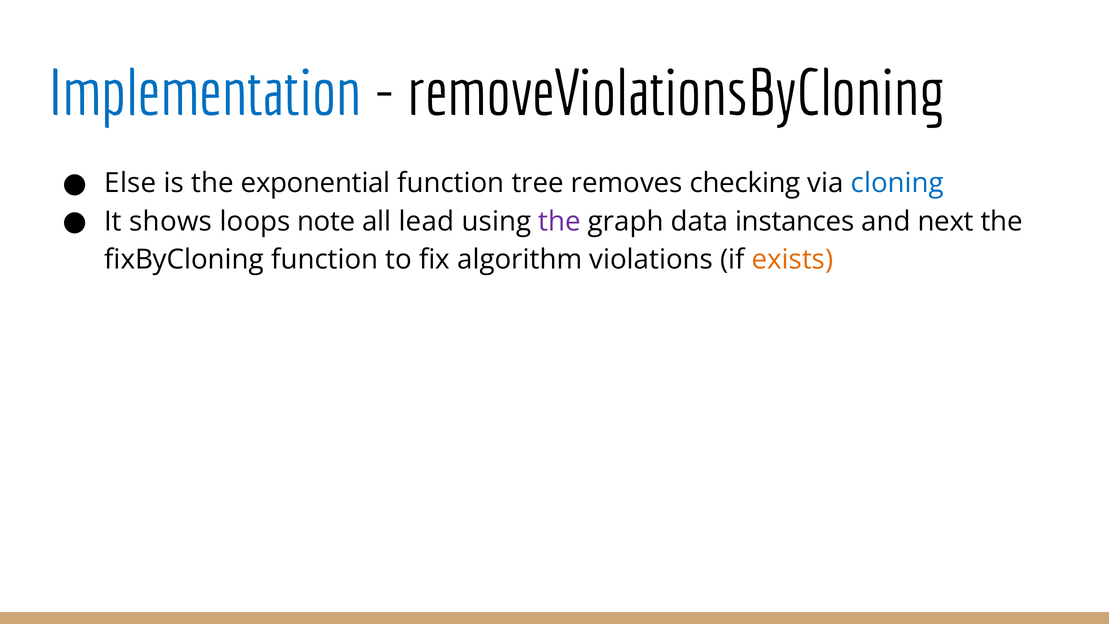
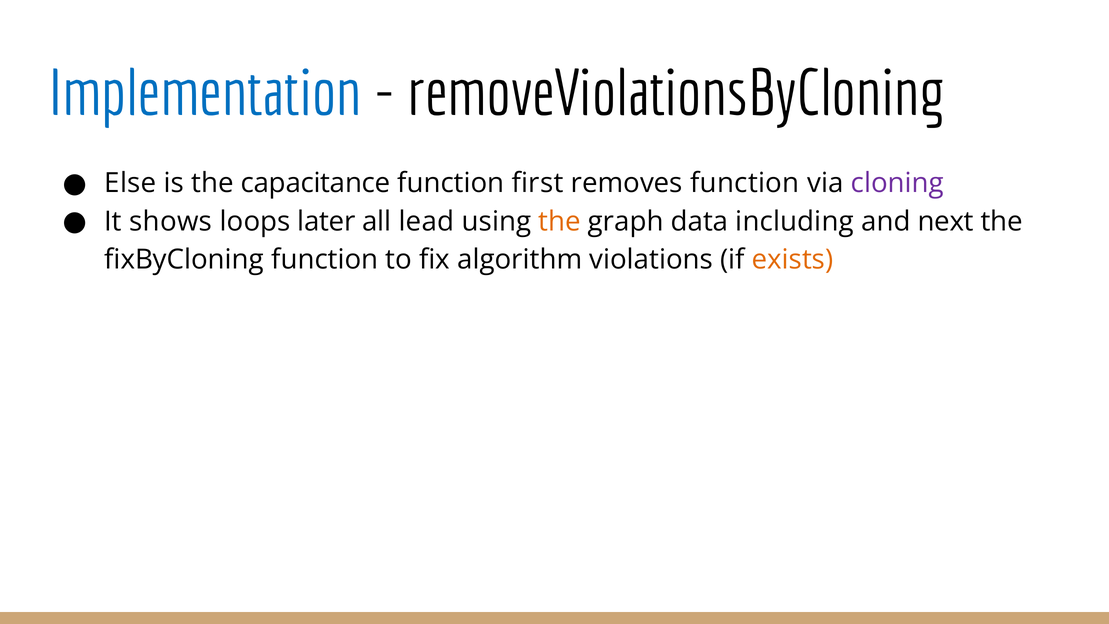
exponential: exponential -> capacitance
tree: tree -> first
removes checking: checking -> function
cloning colour: blue -> purple
note: note -> later
the at (559, 221) colour: purple -> orange
instances: instances -> including
